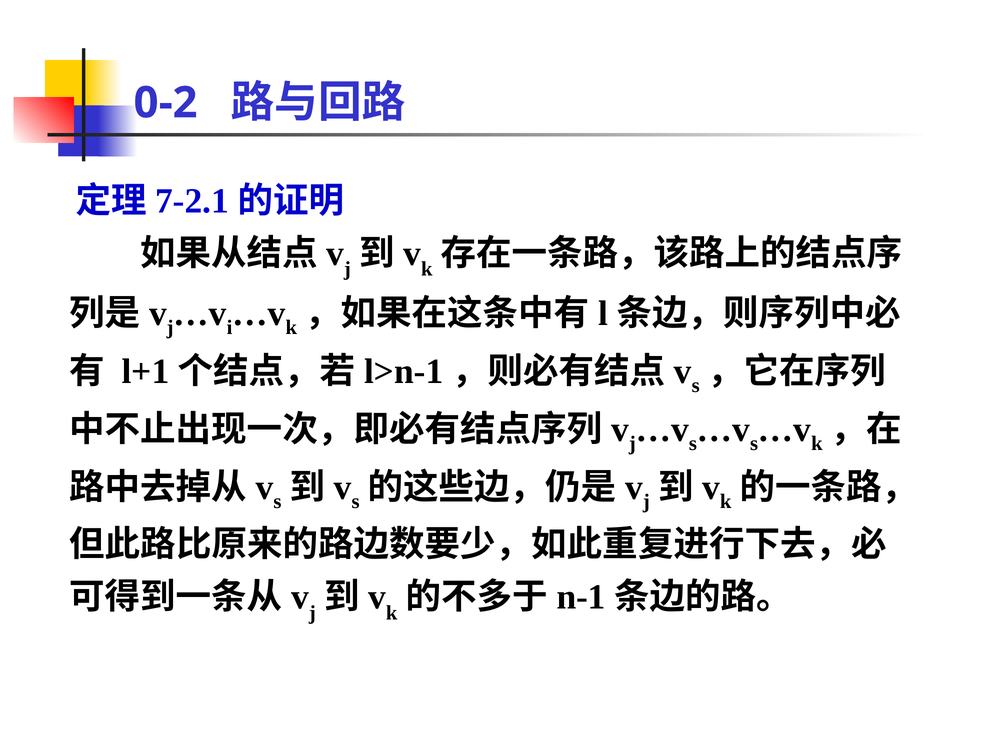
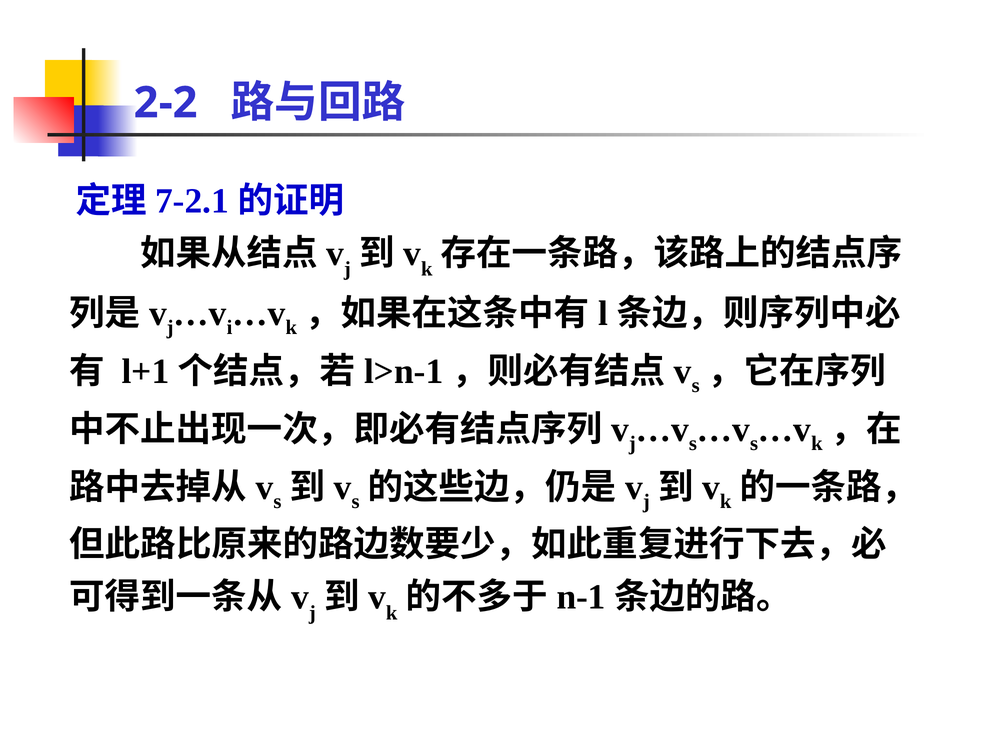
0-2: 0-2 -> 2-2
